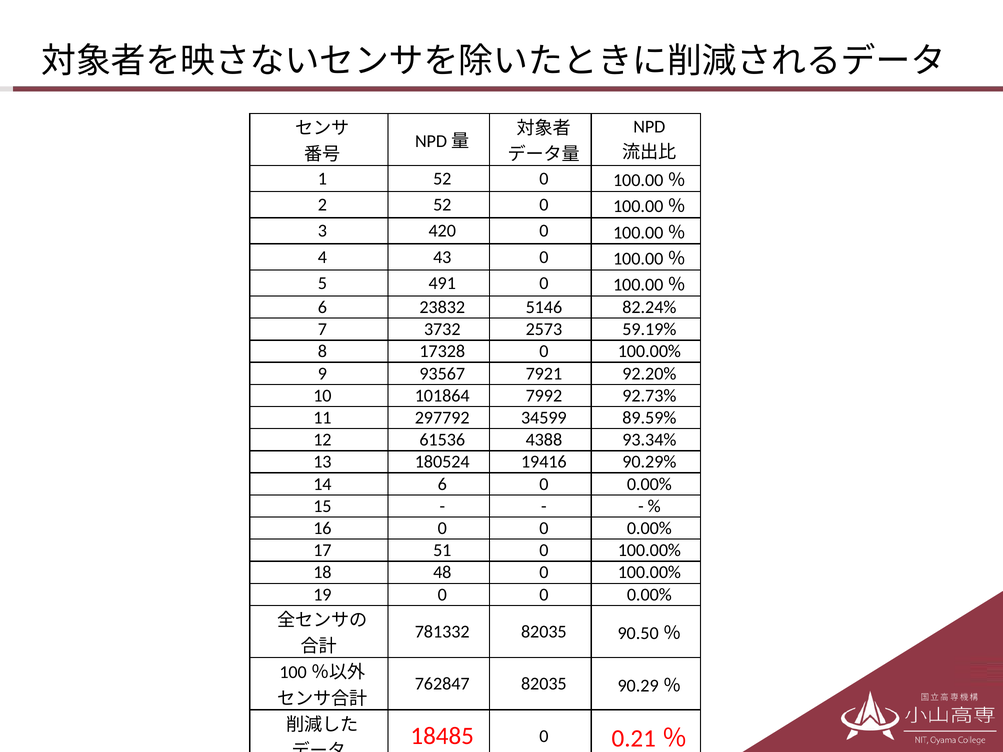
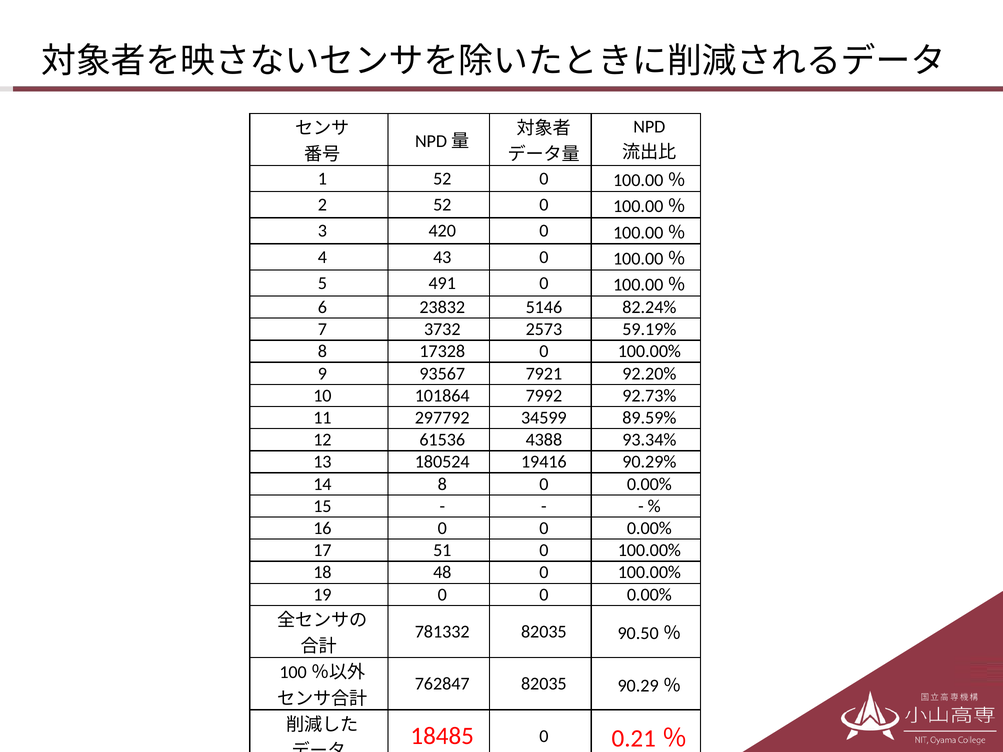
14 6: 6 -> 8
